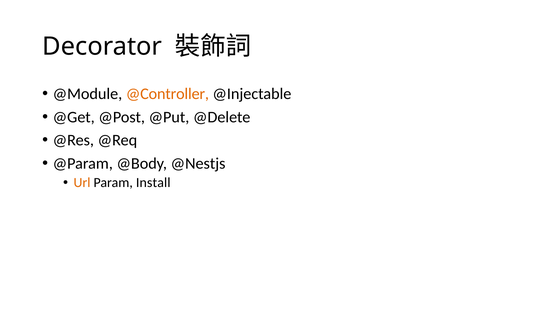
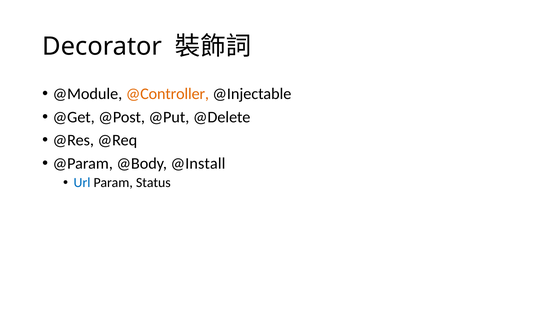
@Nestjs: @Nestjs -> @Install
Url colour: orange -> blue
Install: Install -> Status
